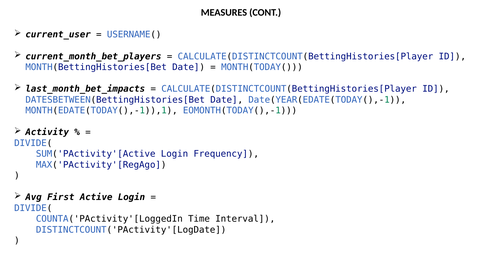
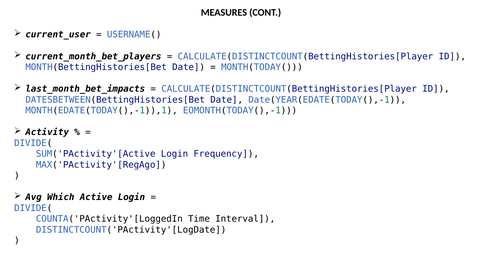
First: First -> Which
